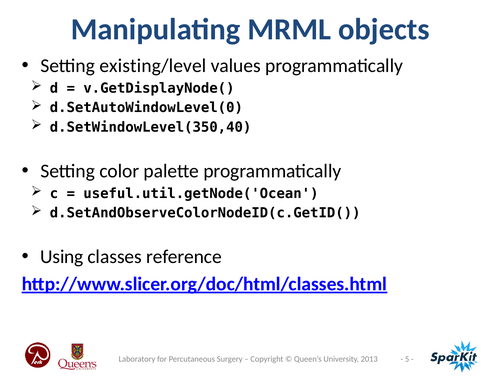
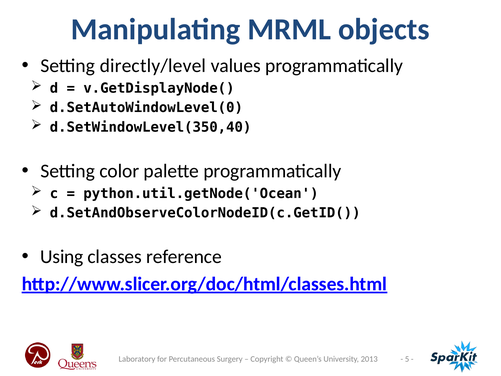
existing/level: existing/level -> directly/level
useful.util.getNode('Ocean: useful.util.getNode('Ocean -> python.util.getNode('Ocean
